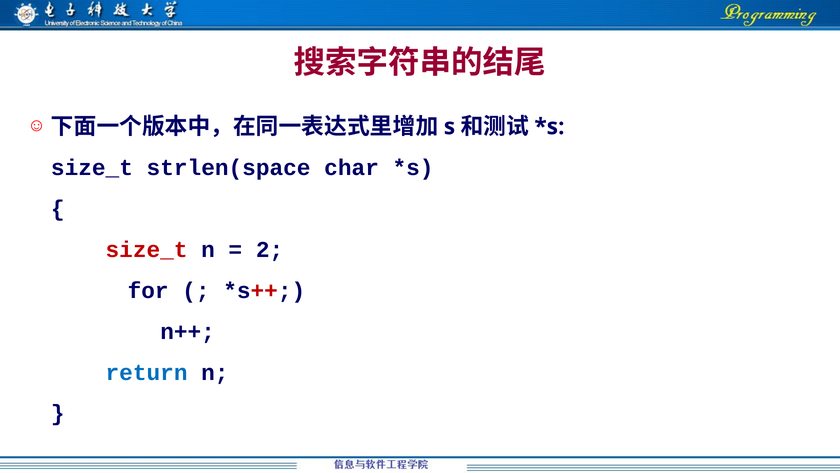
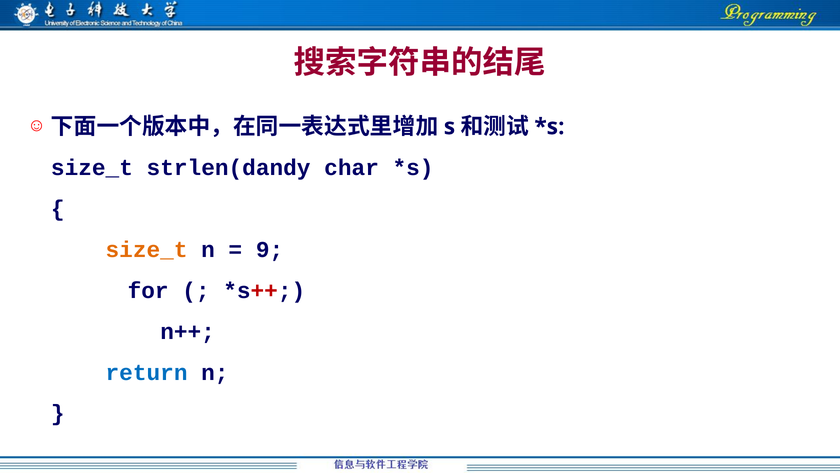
strlen(space: strlen(space -> strlen(dandy
size_t at (147, 249) colour: red -> orange
2: 2 -> 9
